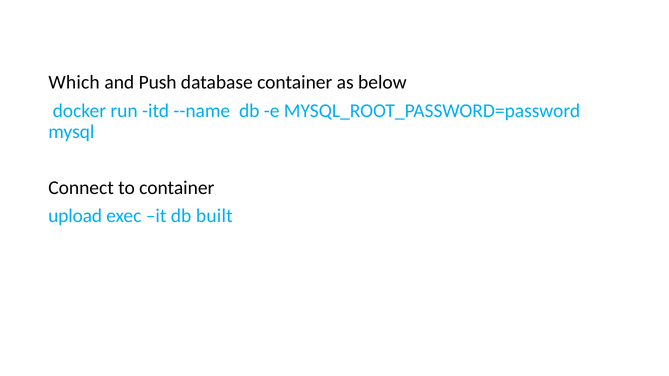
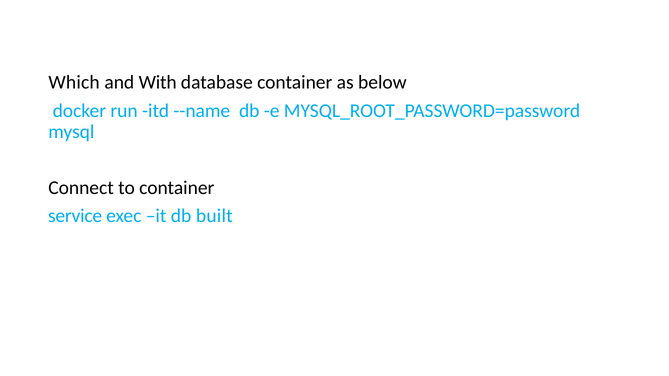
Push: Push -> With
upload: upload -> service
